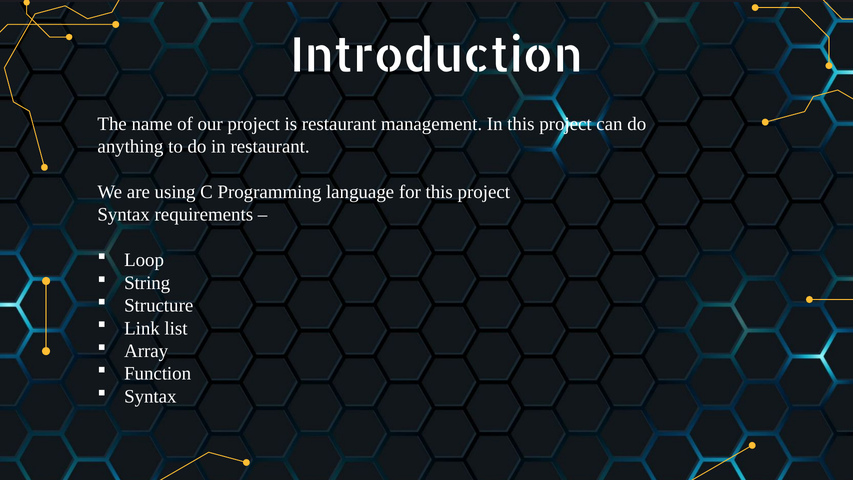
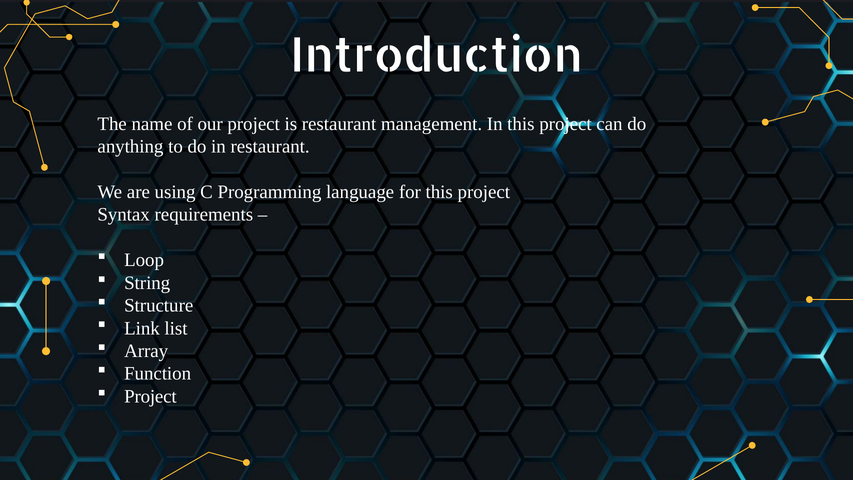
Syntax at (150, 396): Syntax -> Project
